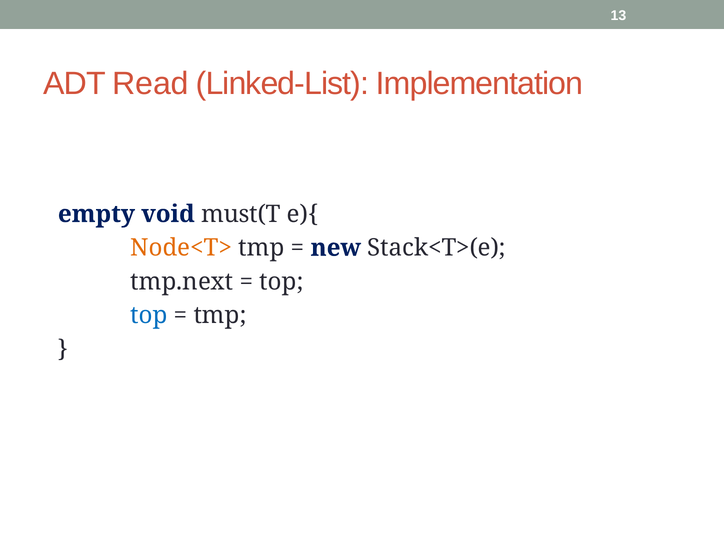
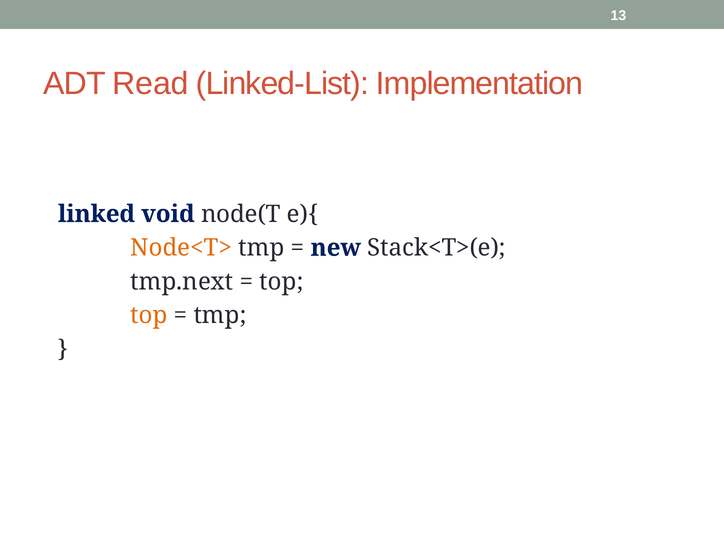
empty: empty -> linked
must(T: must(T -> node(T
top at (149, 315) colour: blue -> orange
